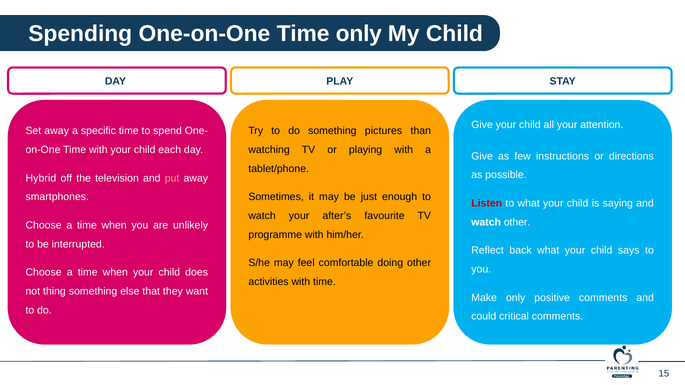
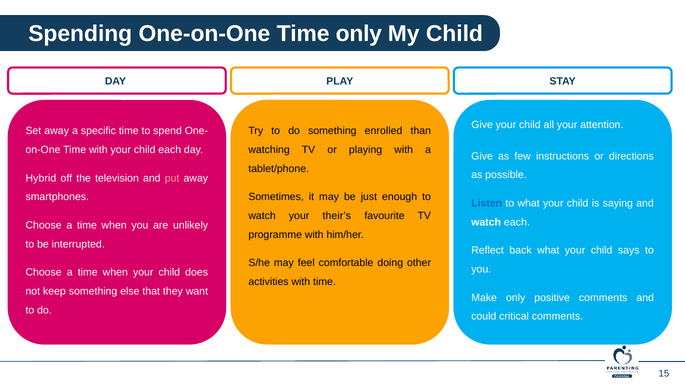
pictures: pictures -> enrolled
Listen colour: red -> blue
after’s: after’s -> their’s
watch other: other -> each
thing: thing -> keep
